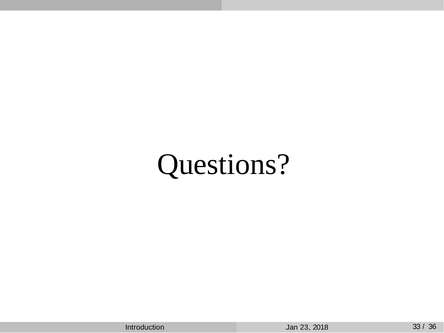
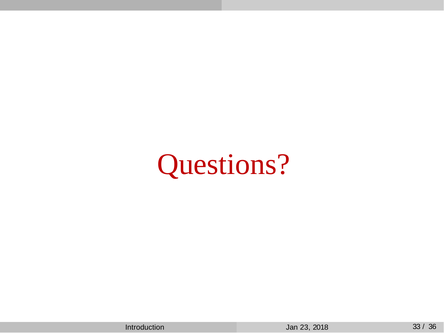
Questions colour: black -> red
